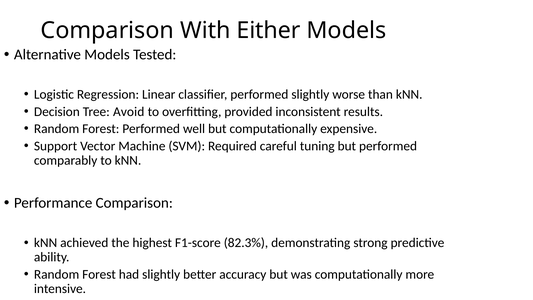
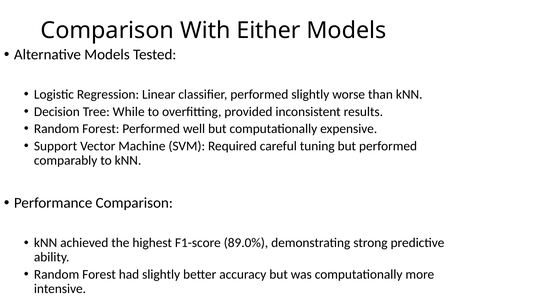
Avoid: Avoid -> While
82.3%: 82.3% -> 89.0%
